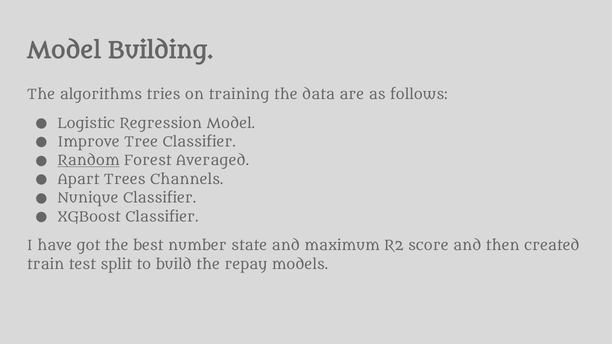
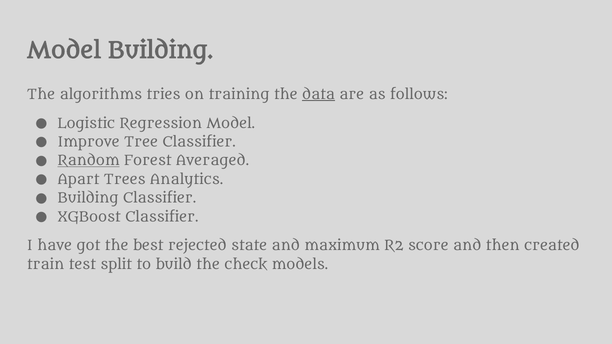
data underline: none -> present
Channels: Channels -> Analytics
Nunique at (88, 199): Nunique -> Building
number: number -> rejected
repay: repay -> check
